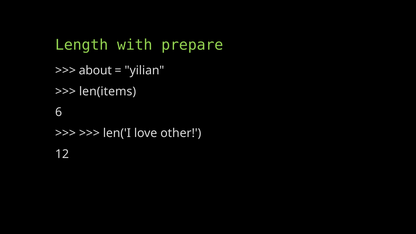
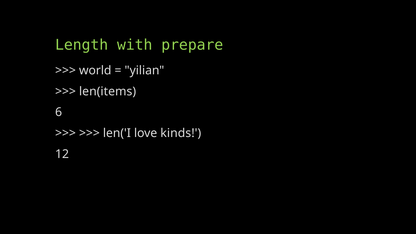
about: about -> world
other: other -> kinds
